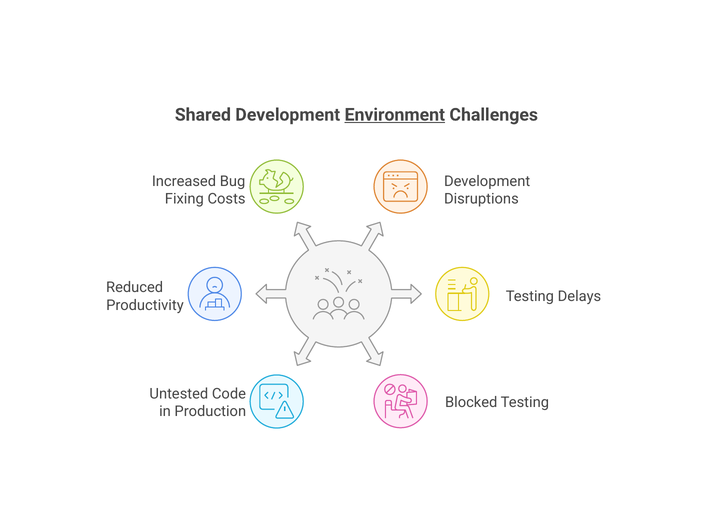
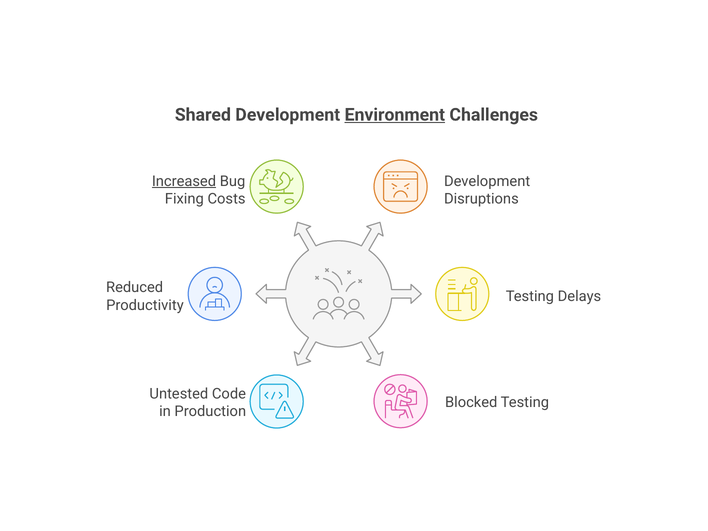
Increased underline: none -> present
